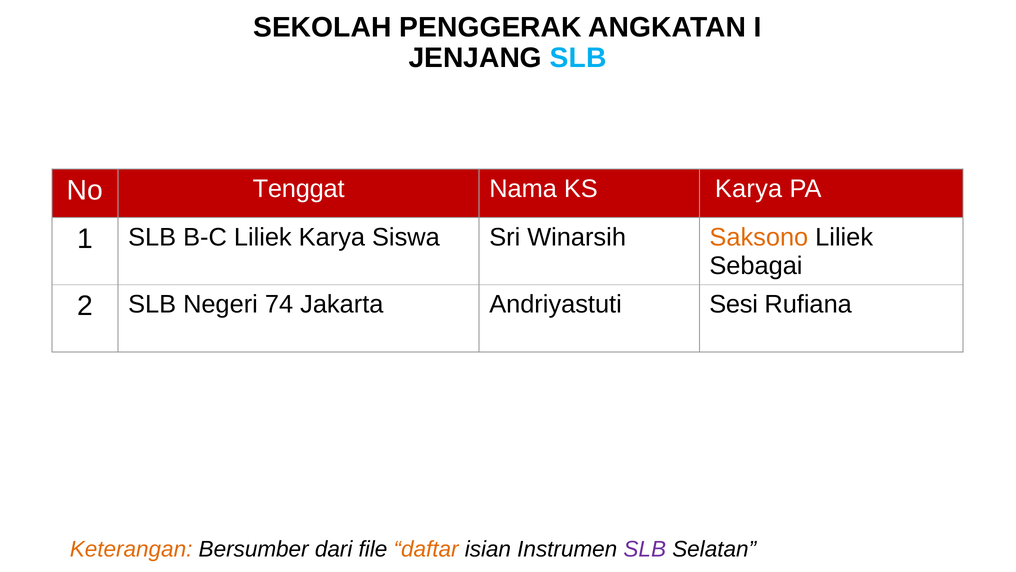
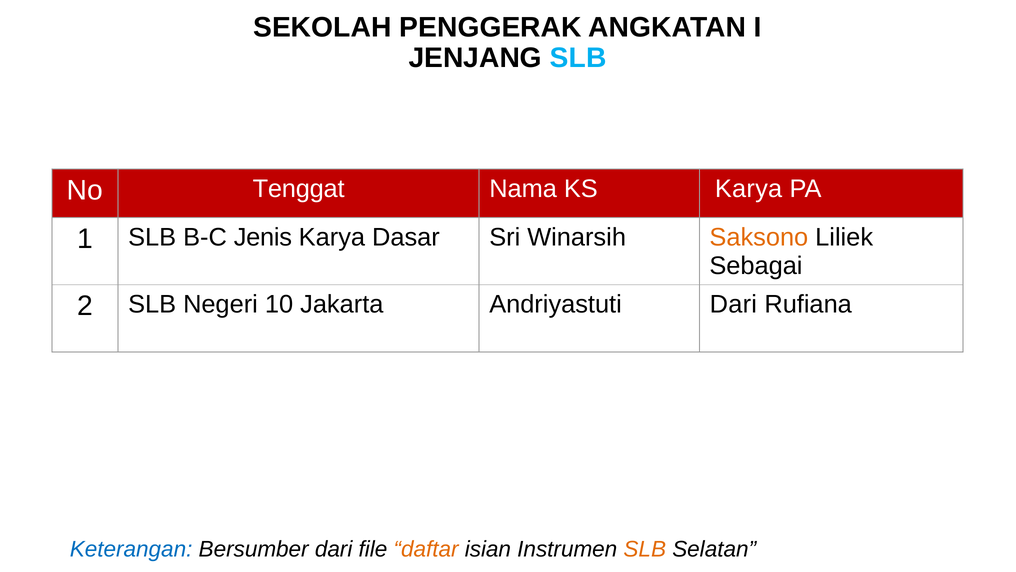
B-C Liliek: Liliek -> Jenis
Siswa: Siswa -> Dasar
74: 74 -> 10
Andriyastuti Sesi: Sesi -> Dari
Keterangan colour: orange -> blue
SLB at (645, 549) colour: purple -> orange
